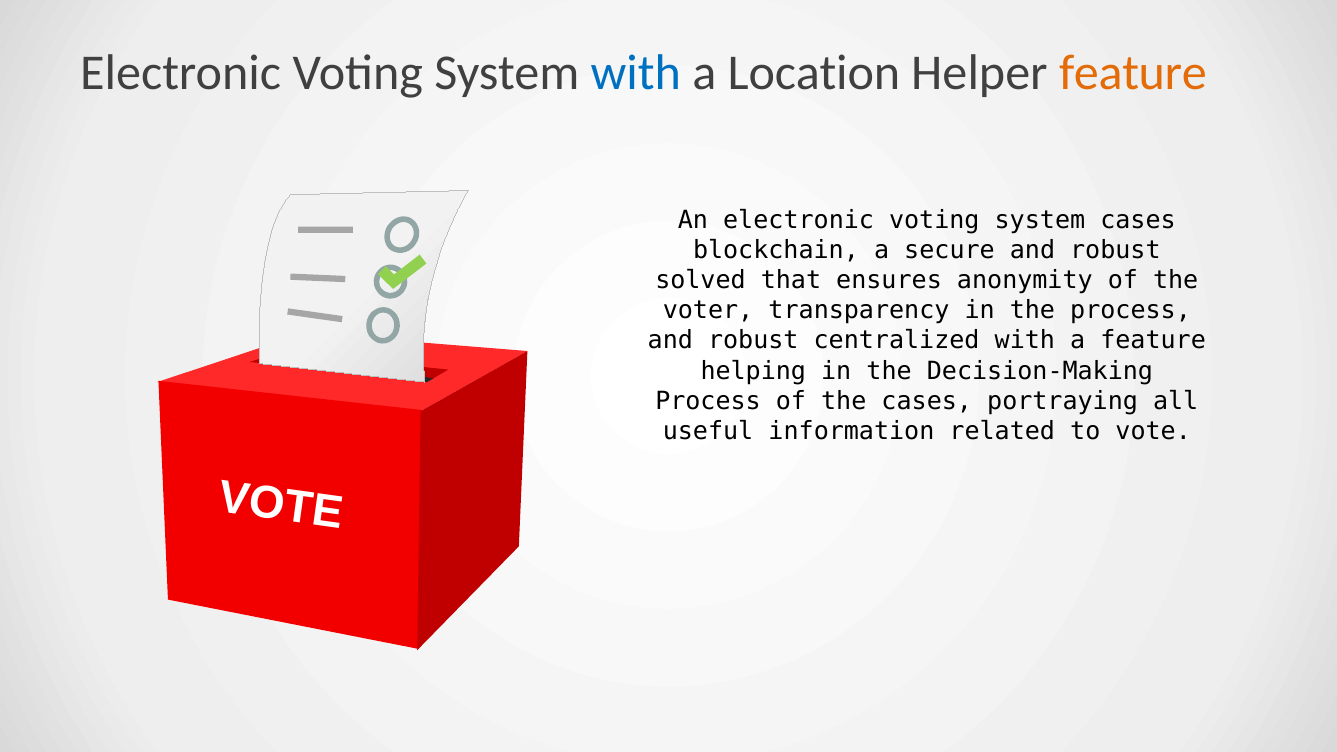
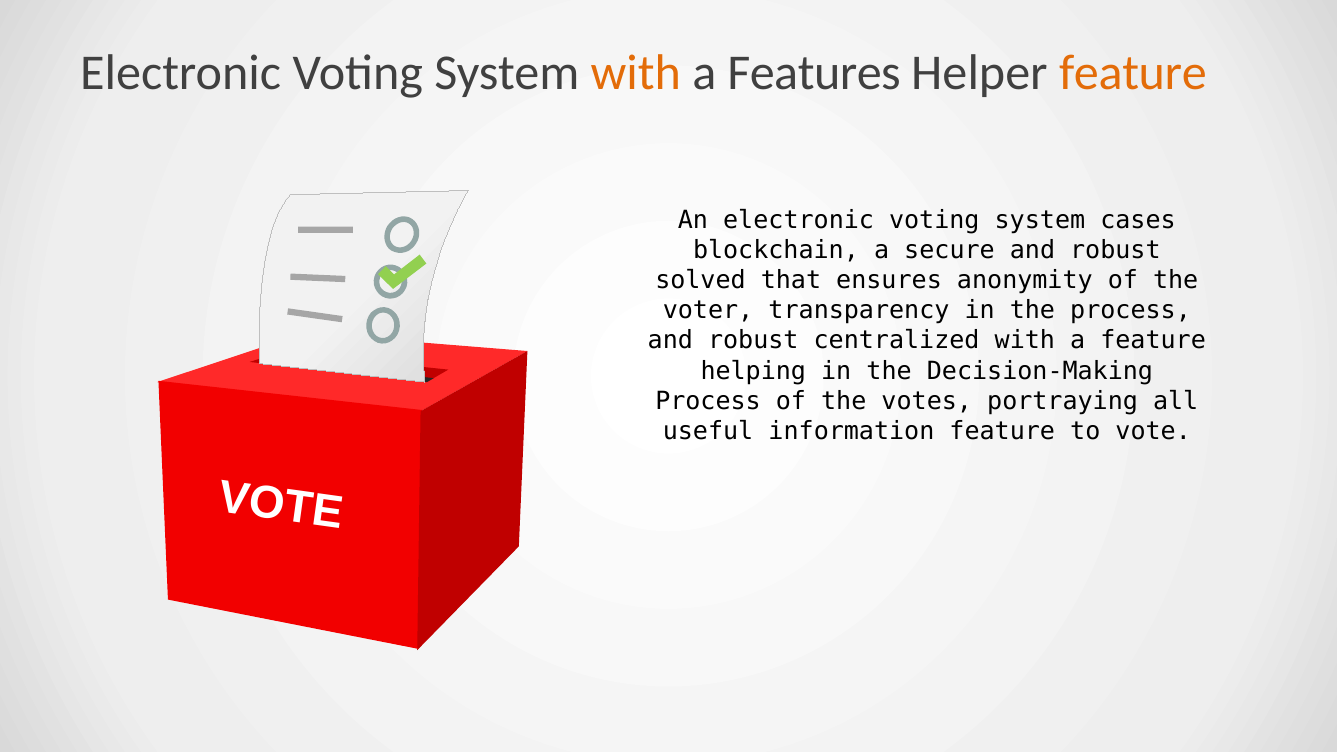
with at (636, 73) colour: blue -> orange
Location: Location -> Features
the cases: cases -> votes
information related: related -> feature
